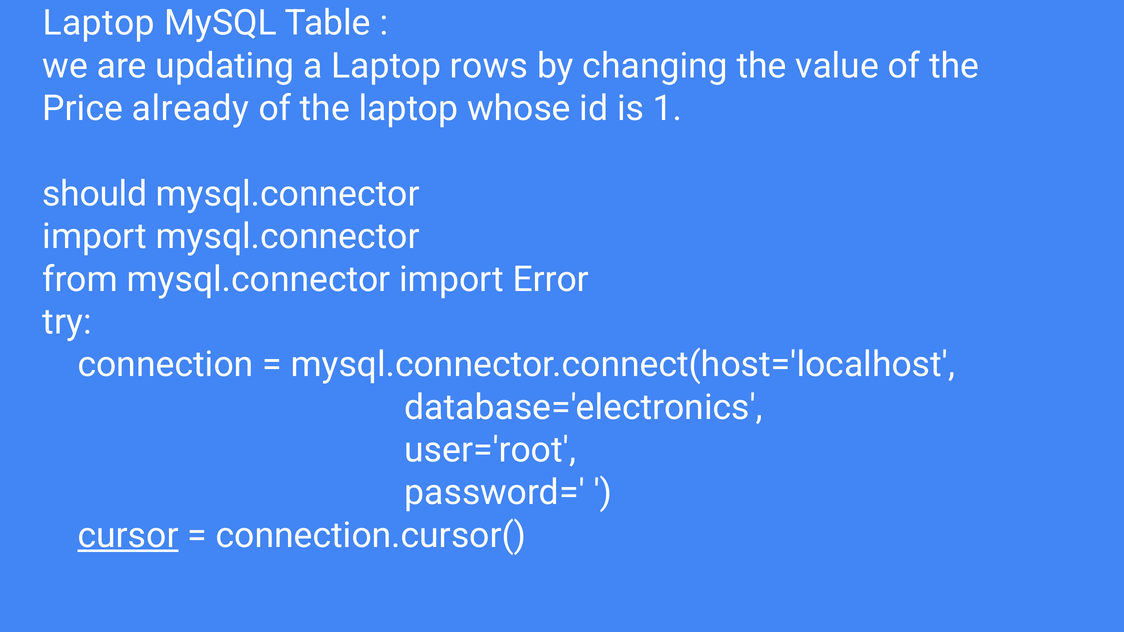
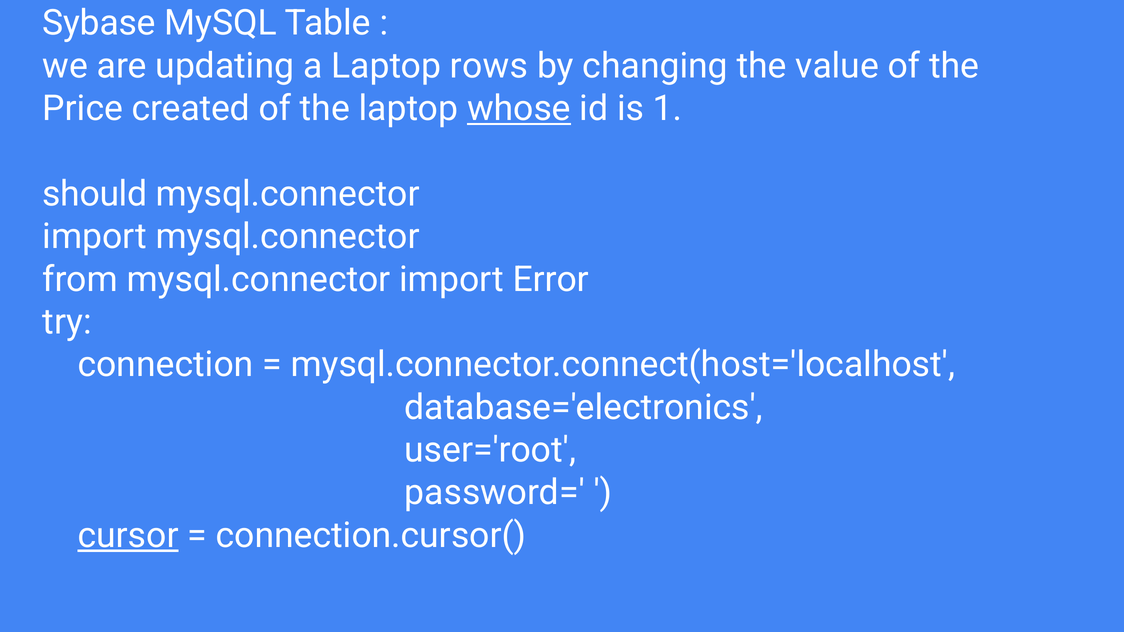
Laptop at (99, 23): Laptop -> Sybase
already: already -> created
whose underline: none -> present
